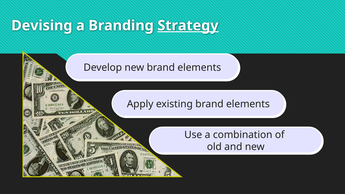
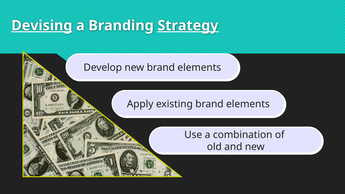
Devising underline: none -> present
